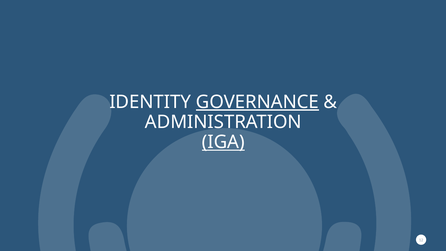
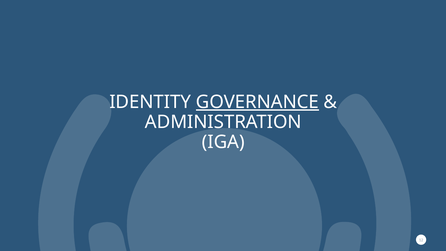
IGA underline: present -> none
